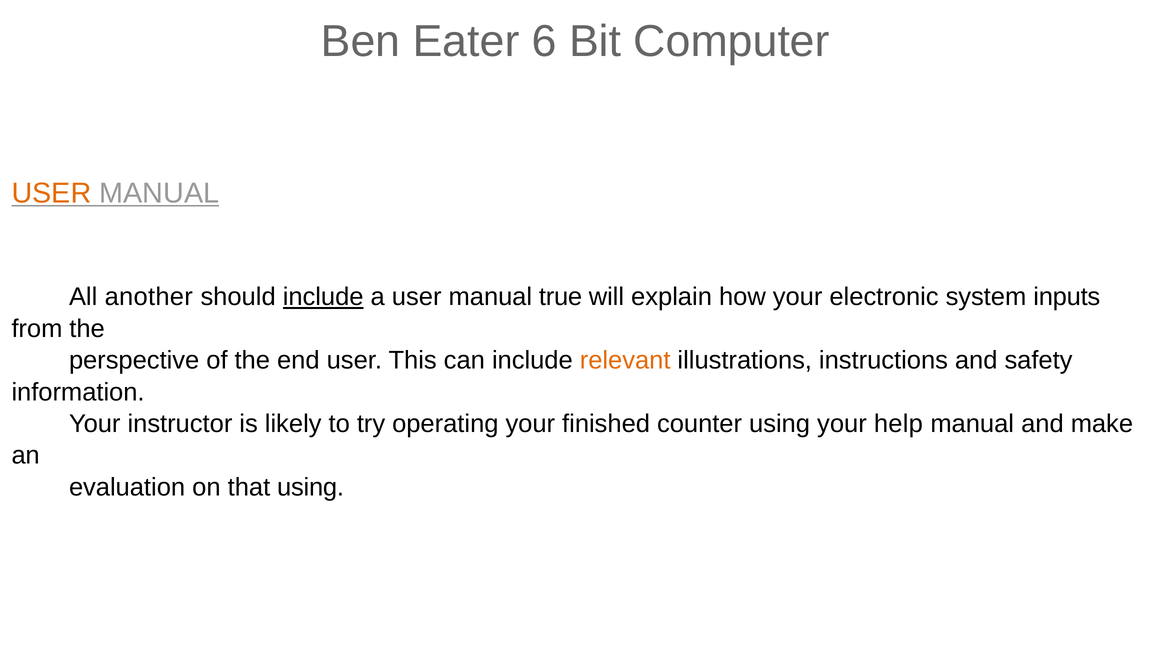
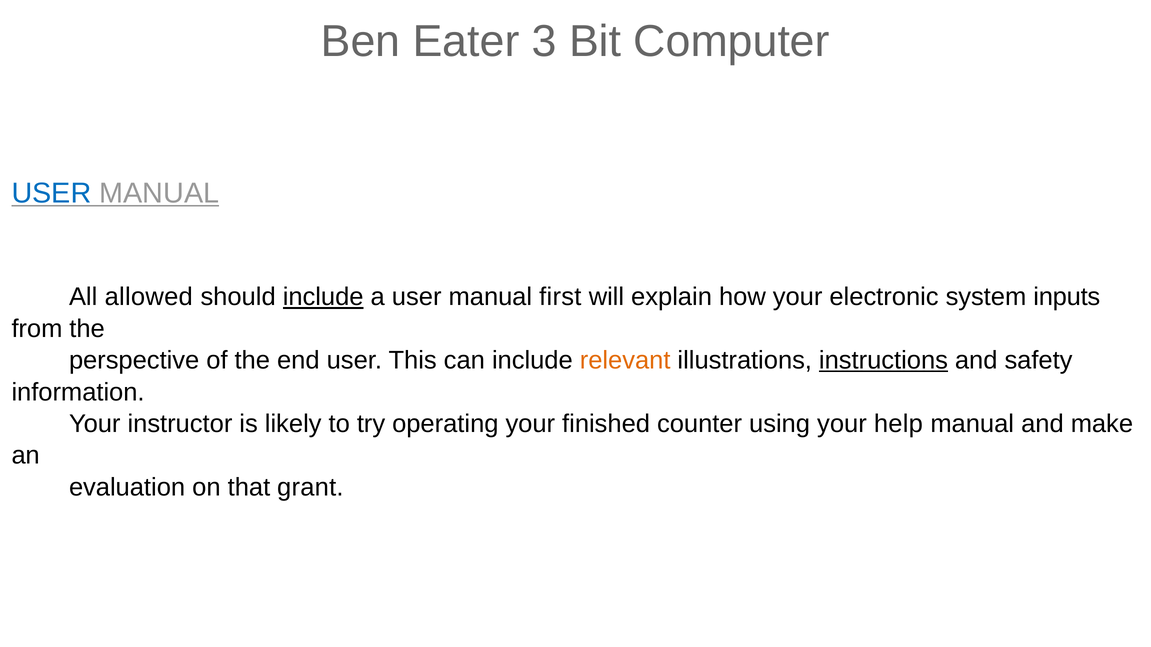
6: 6 -> 3
USER at (51, 193) colour: orange -> blue
another: another -> allowed
true: true -> first
instructions underline: none -> present
that using: using -> grant
